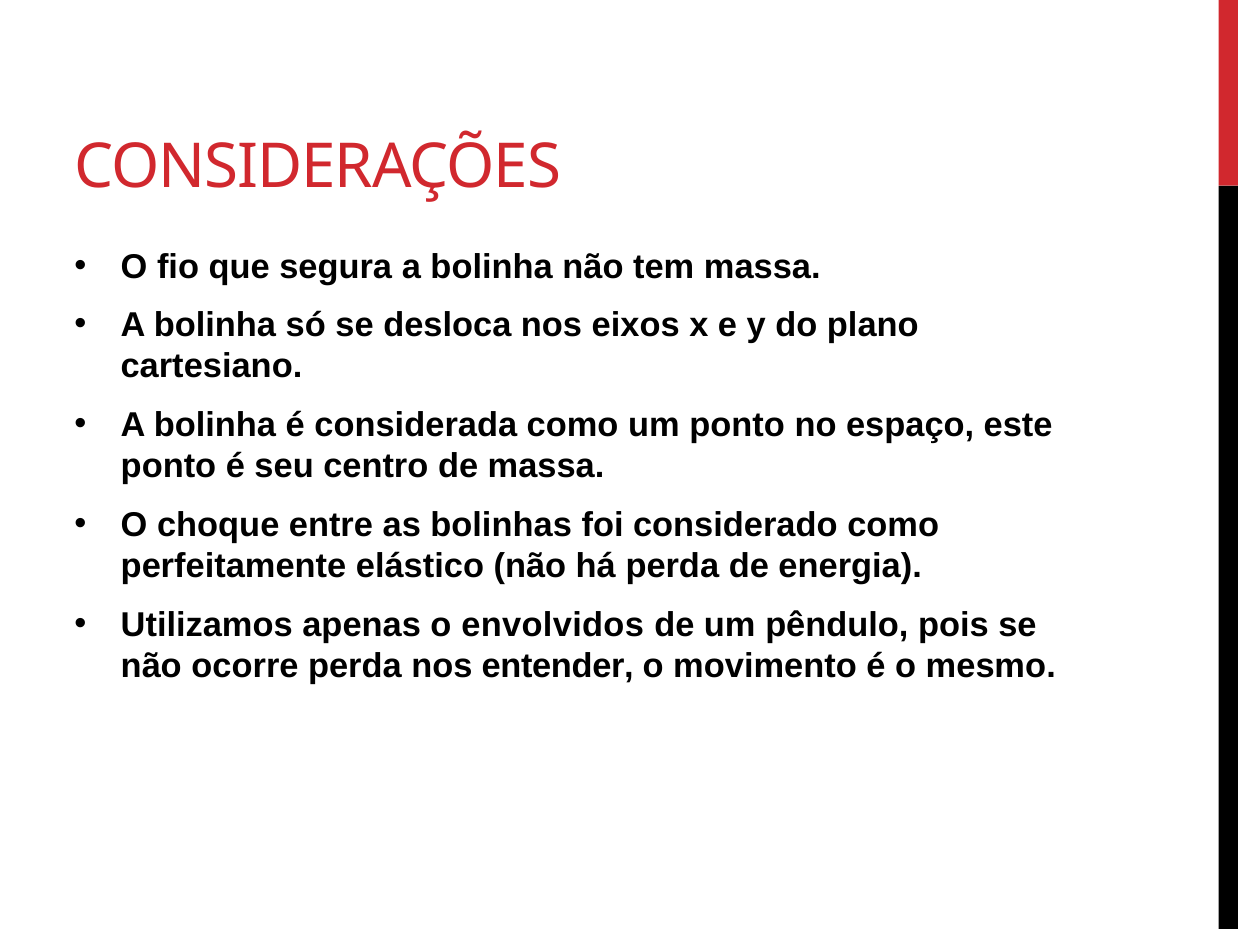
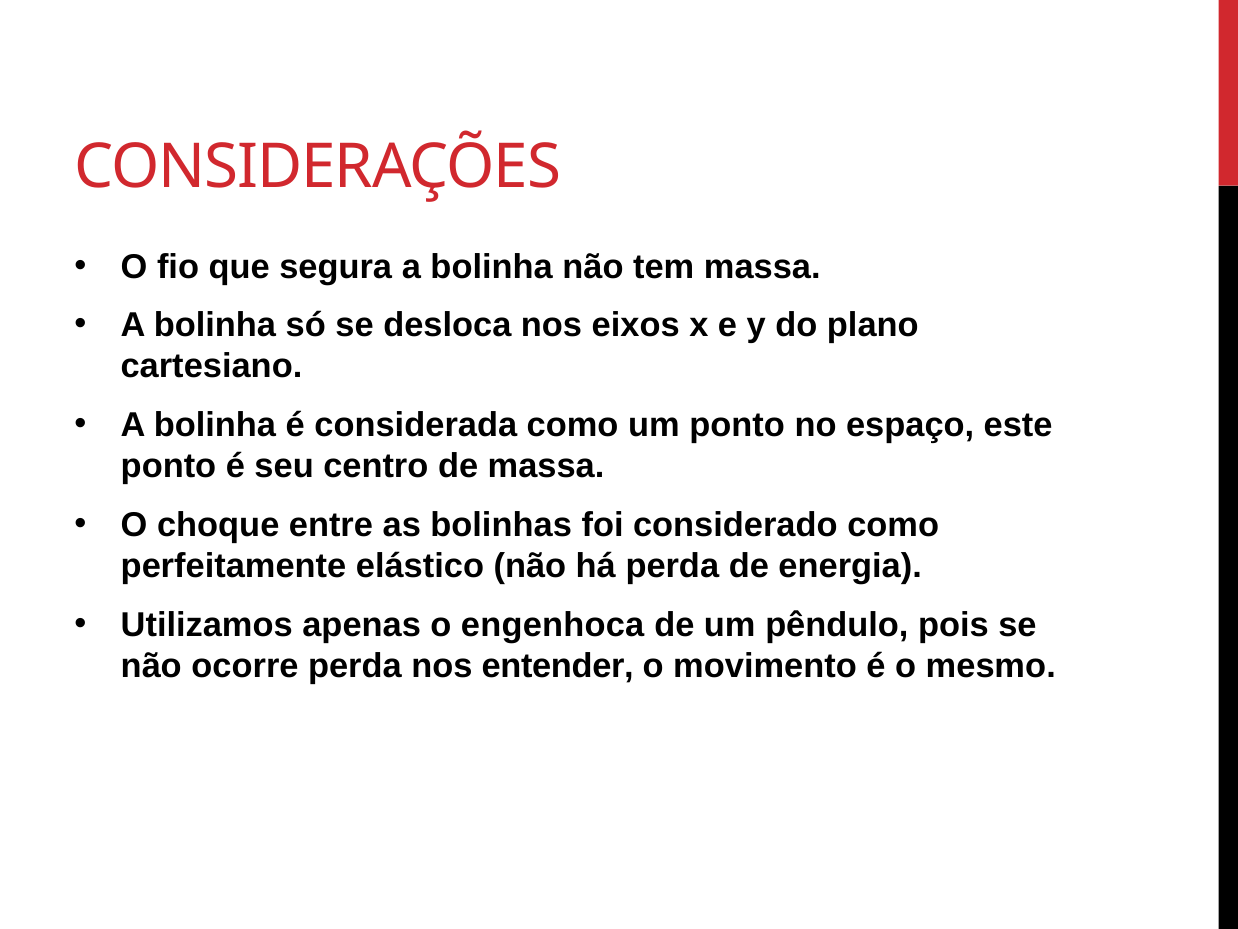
envolvidos: envolvidos -> engenhoca
